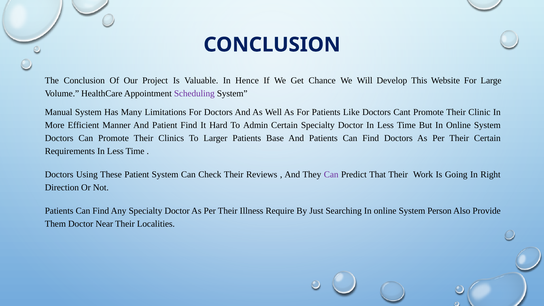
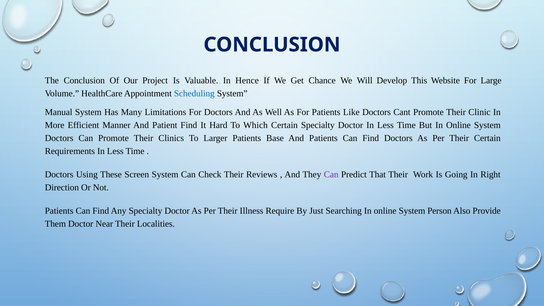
Scheduling colour: purple -> blue
Admin: Admin -> Which
These Patient: Patient -> Screen
